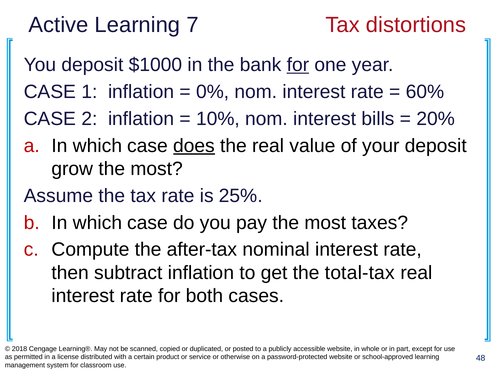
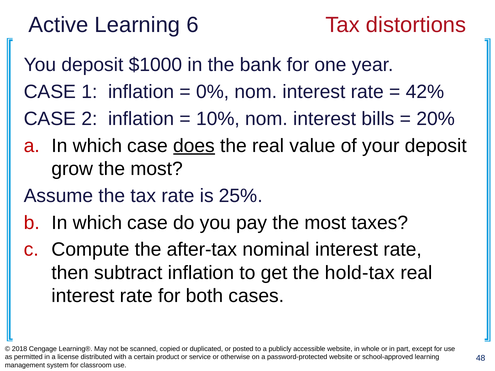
7: 7 -> 6
for at (298, 65) underline: present -> none
60%: 60% -> 42%
total-tax: total-tax -> hold-tax
